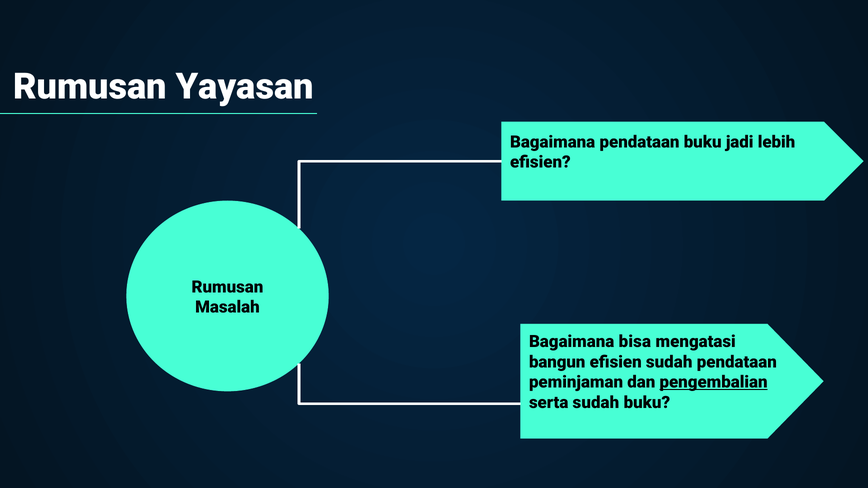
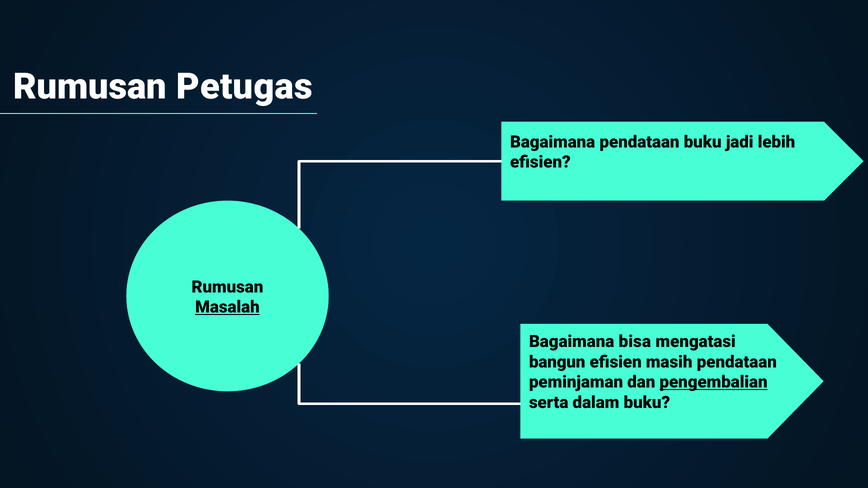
Yayasan: Yayasan -> Petugas
Masalah underline: none -> present
efisien sudah: sudah -> masih
serta sudah: sudah -> dalam
